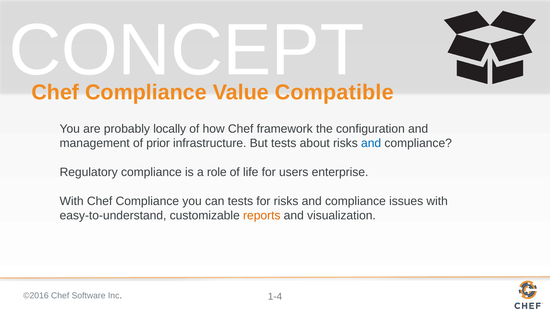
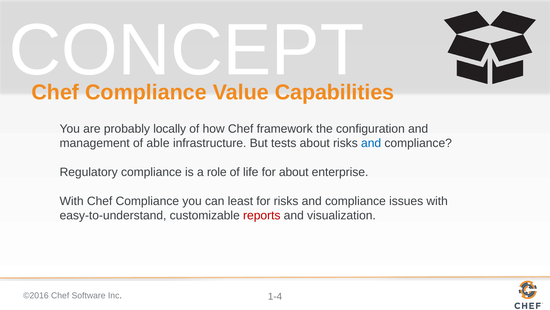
Compatible: Compatible -> Capabilities
prior: prior -> able
for users: users -> about
can tests: tests -> least
reports colour: orange -> red
